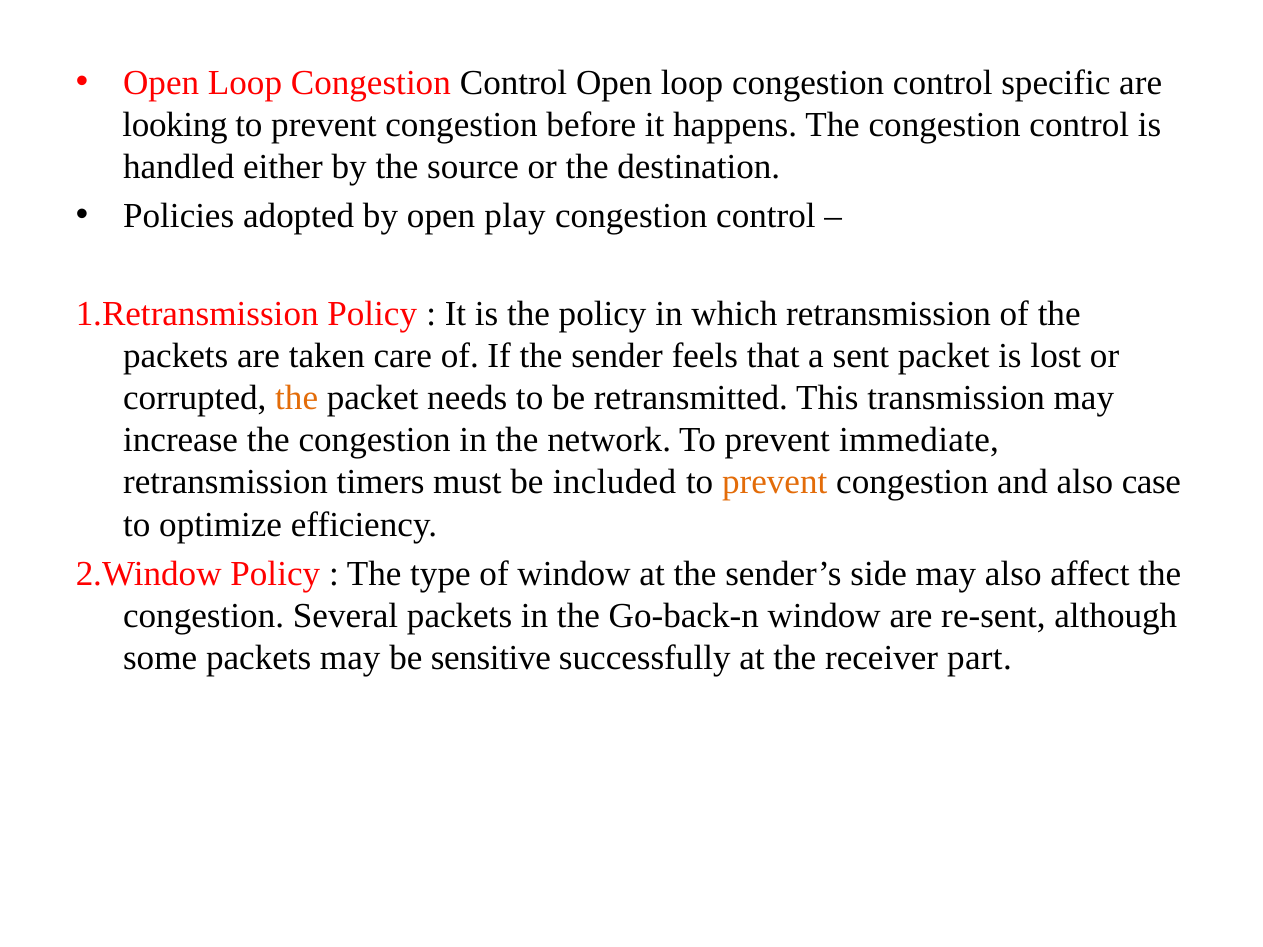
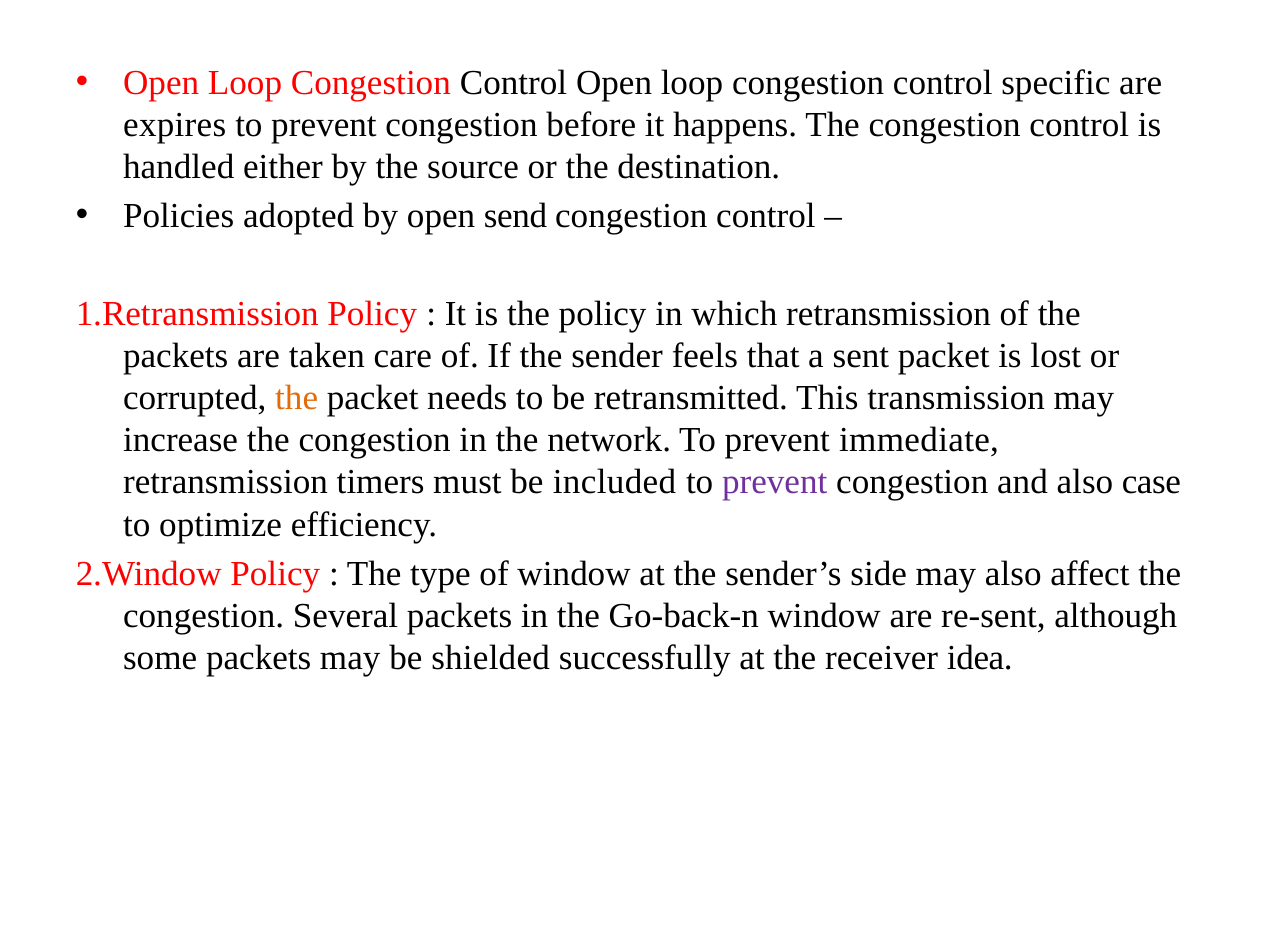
looking: looking -> expires
play: play -> send
prevent at (775, 483) colour: orange -> purple
sensitive: sensitive -> shielded
part: part -> idea
